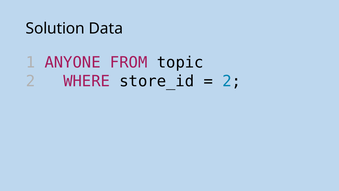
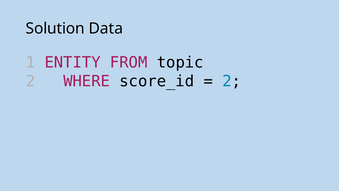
ANYONE: ANYONE -> ENTITY
store_id: store_id -> score_id
